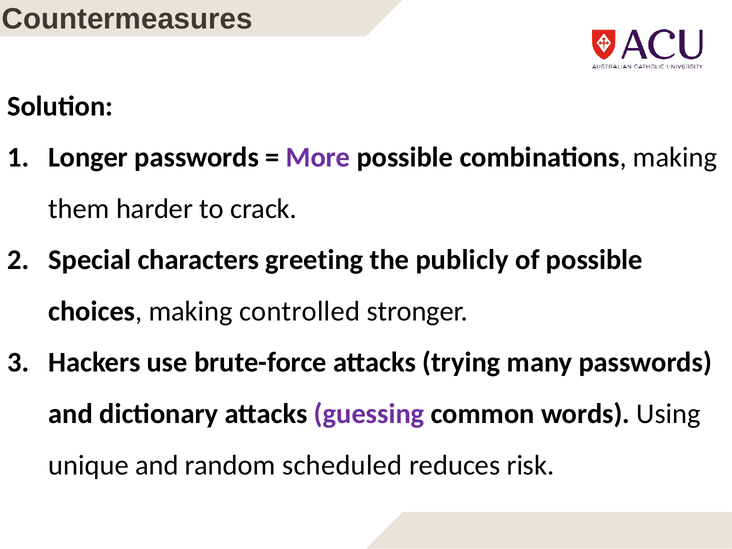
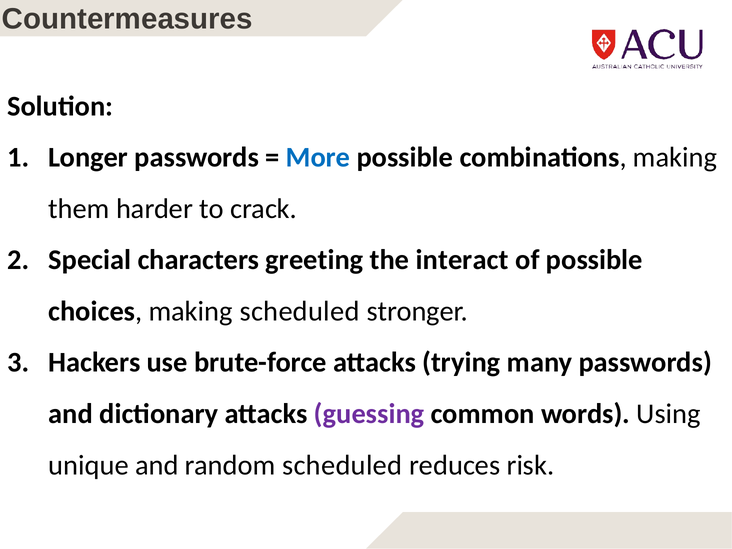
More colour: purple -> blue
publicly: publicly -> interact
making controlled: controlled -> scheduled
